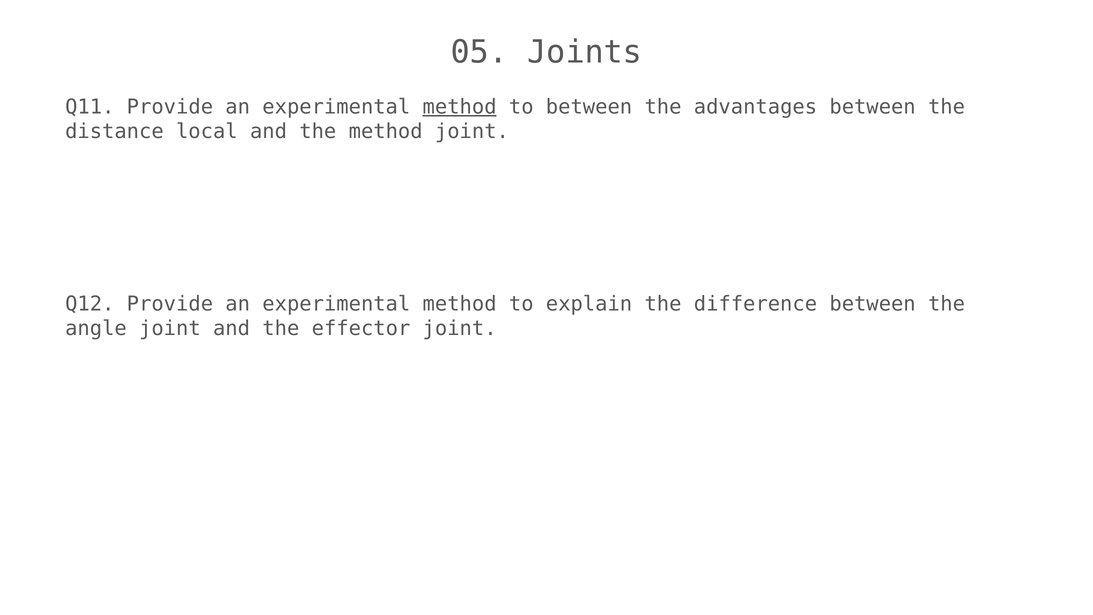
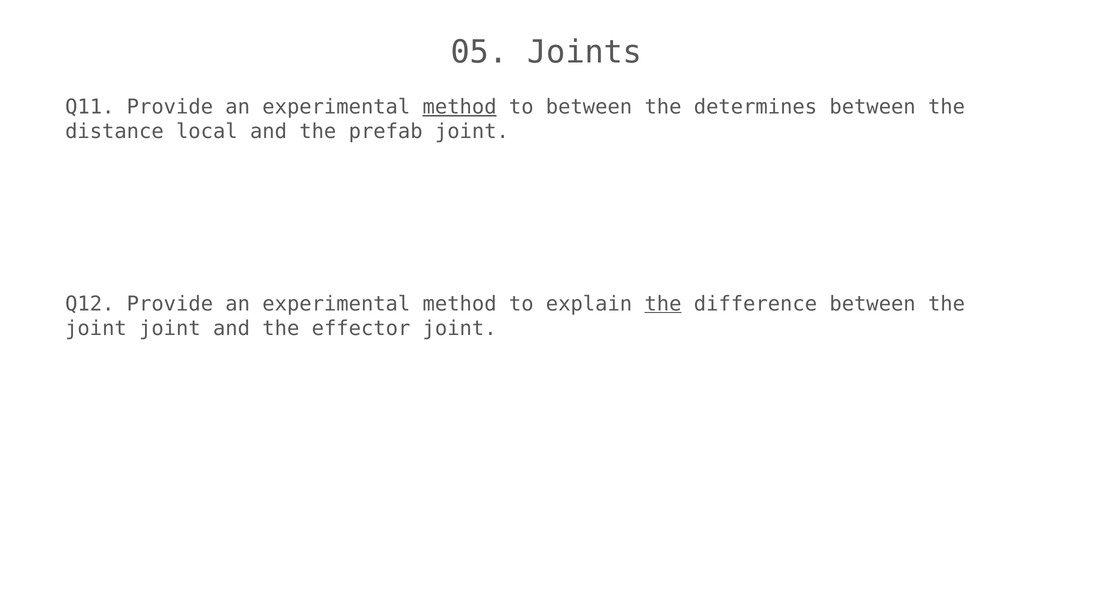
advantages: advantages -> determines
the method: method -> prefab
the at (663, 304) underline: none -> present
angle at (96, 328): angle -> joint
